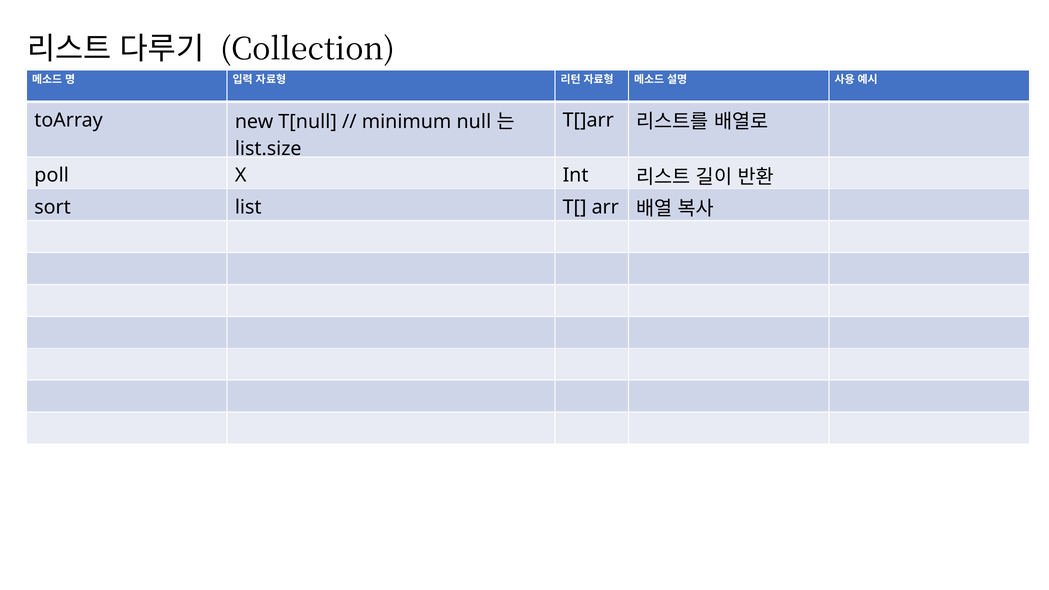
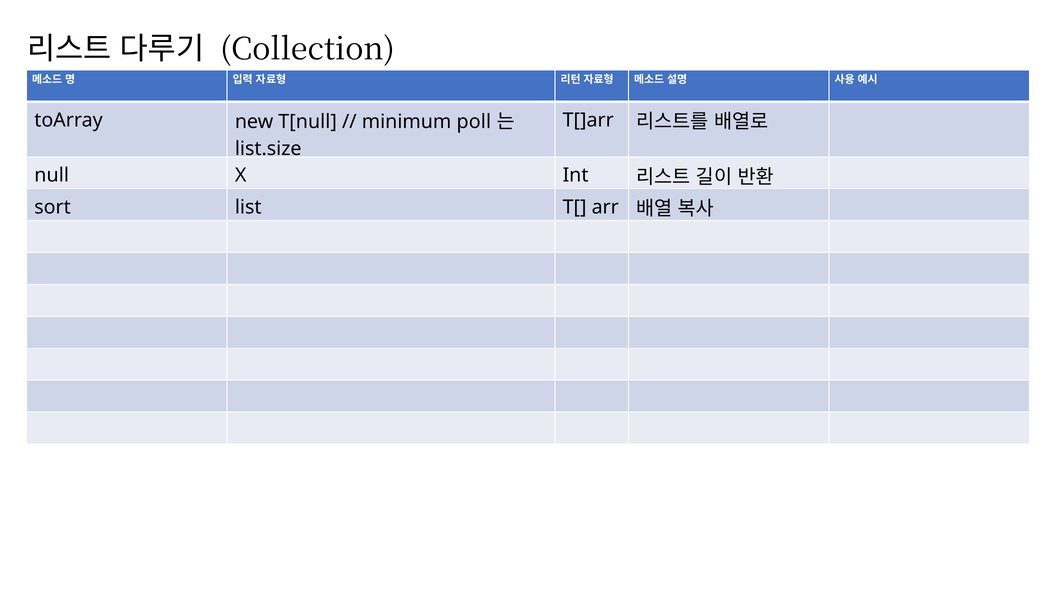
null: null -> poll
poll: poll -> null
